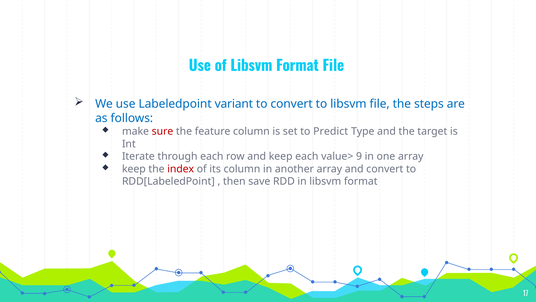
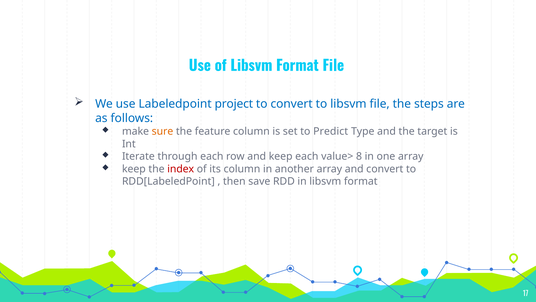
variant: variant -> project
sure colour: red -> orange
9: 9 -> 8
